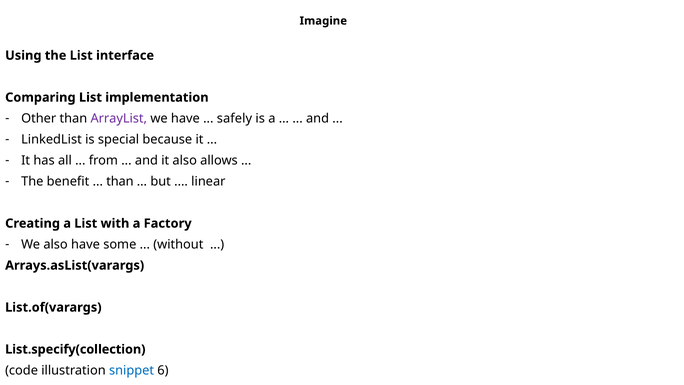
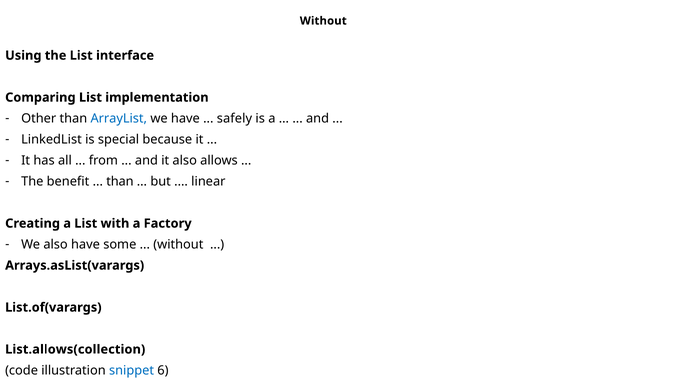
Imagine at (323, 21): Imagine -> Without
ArrayList colour: purple -> blue
List.specify(collection: List.specify(collection -> List.allows(collection
